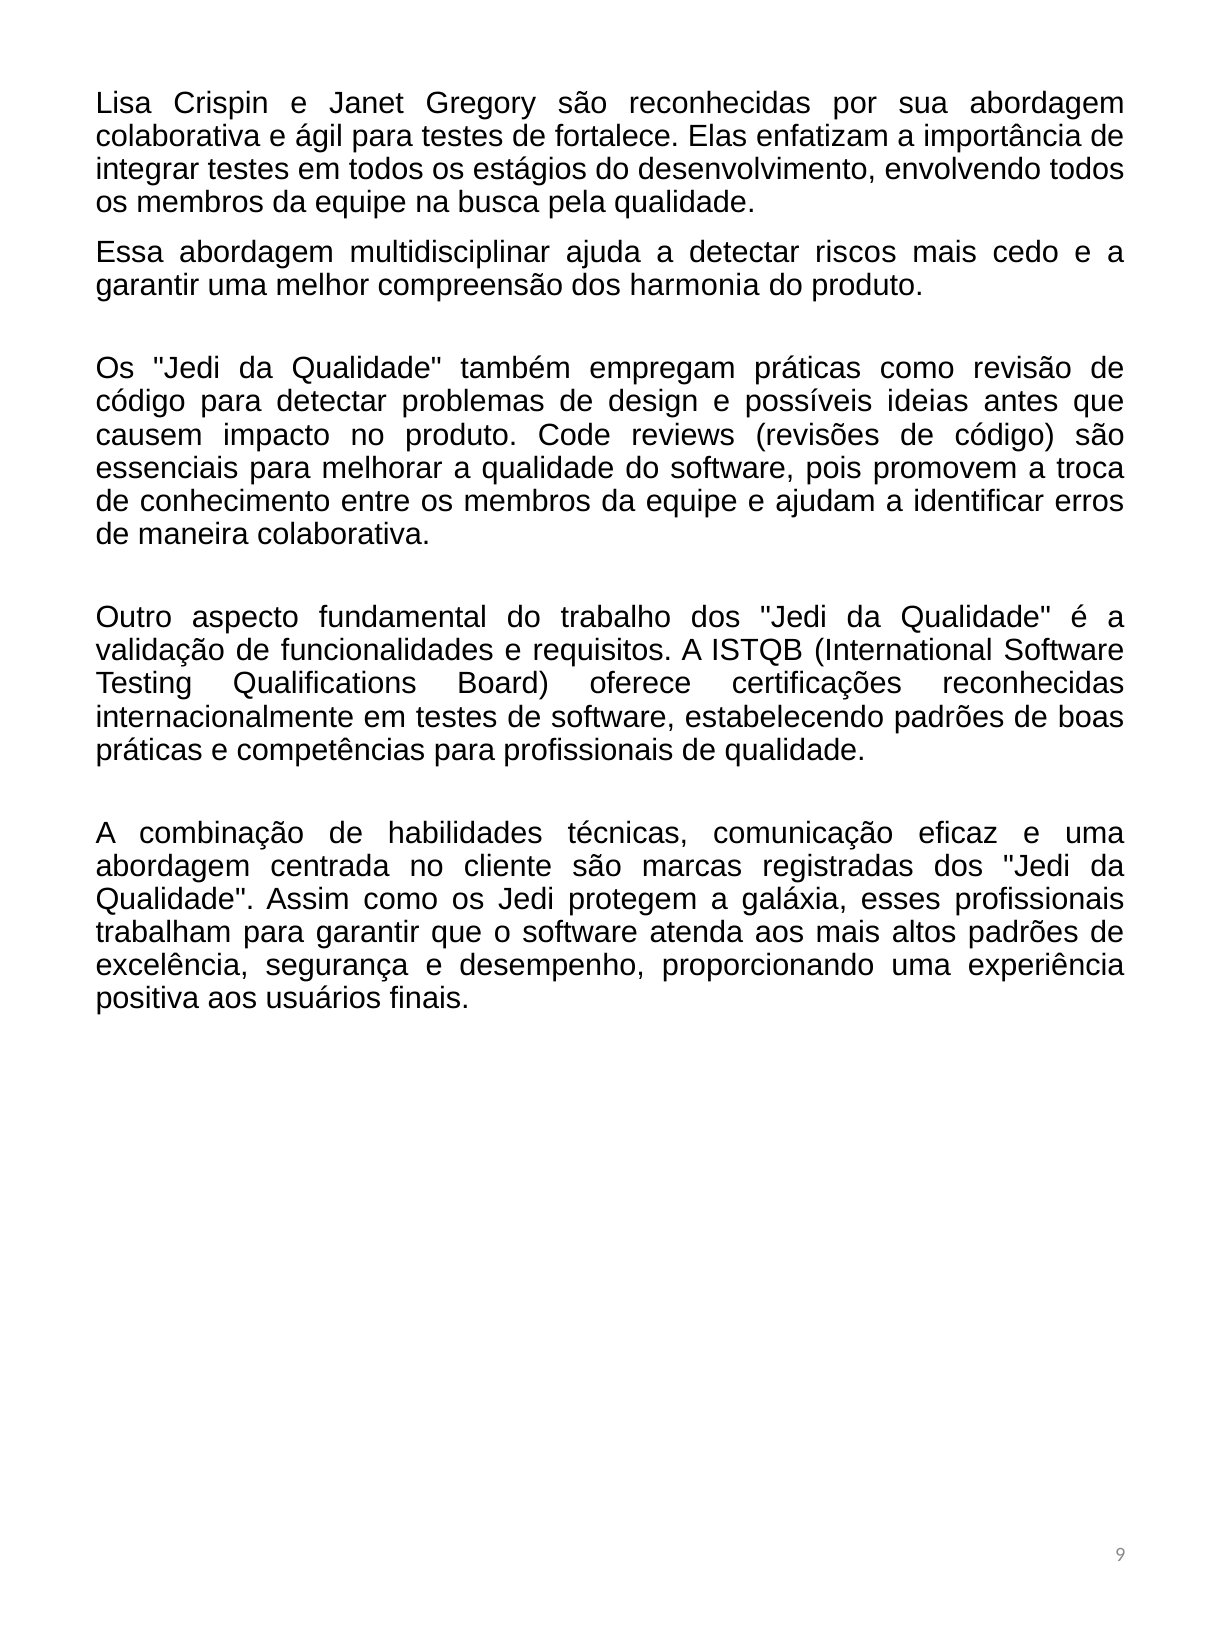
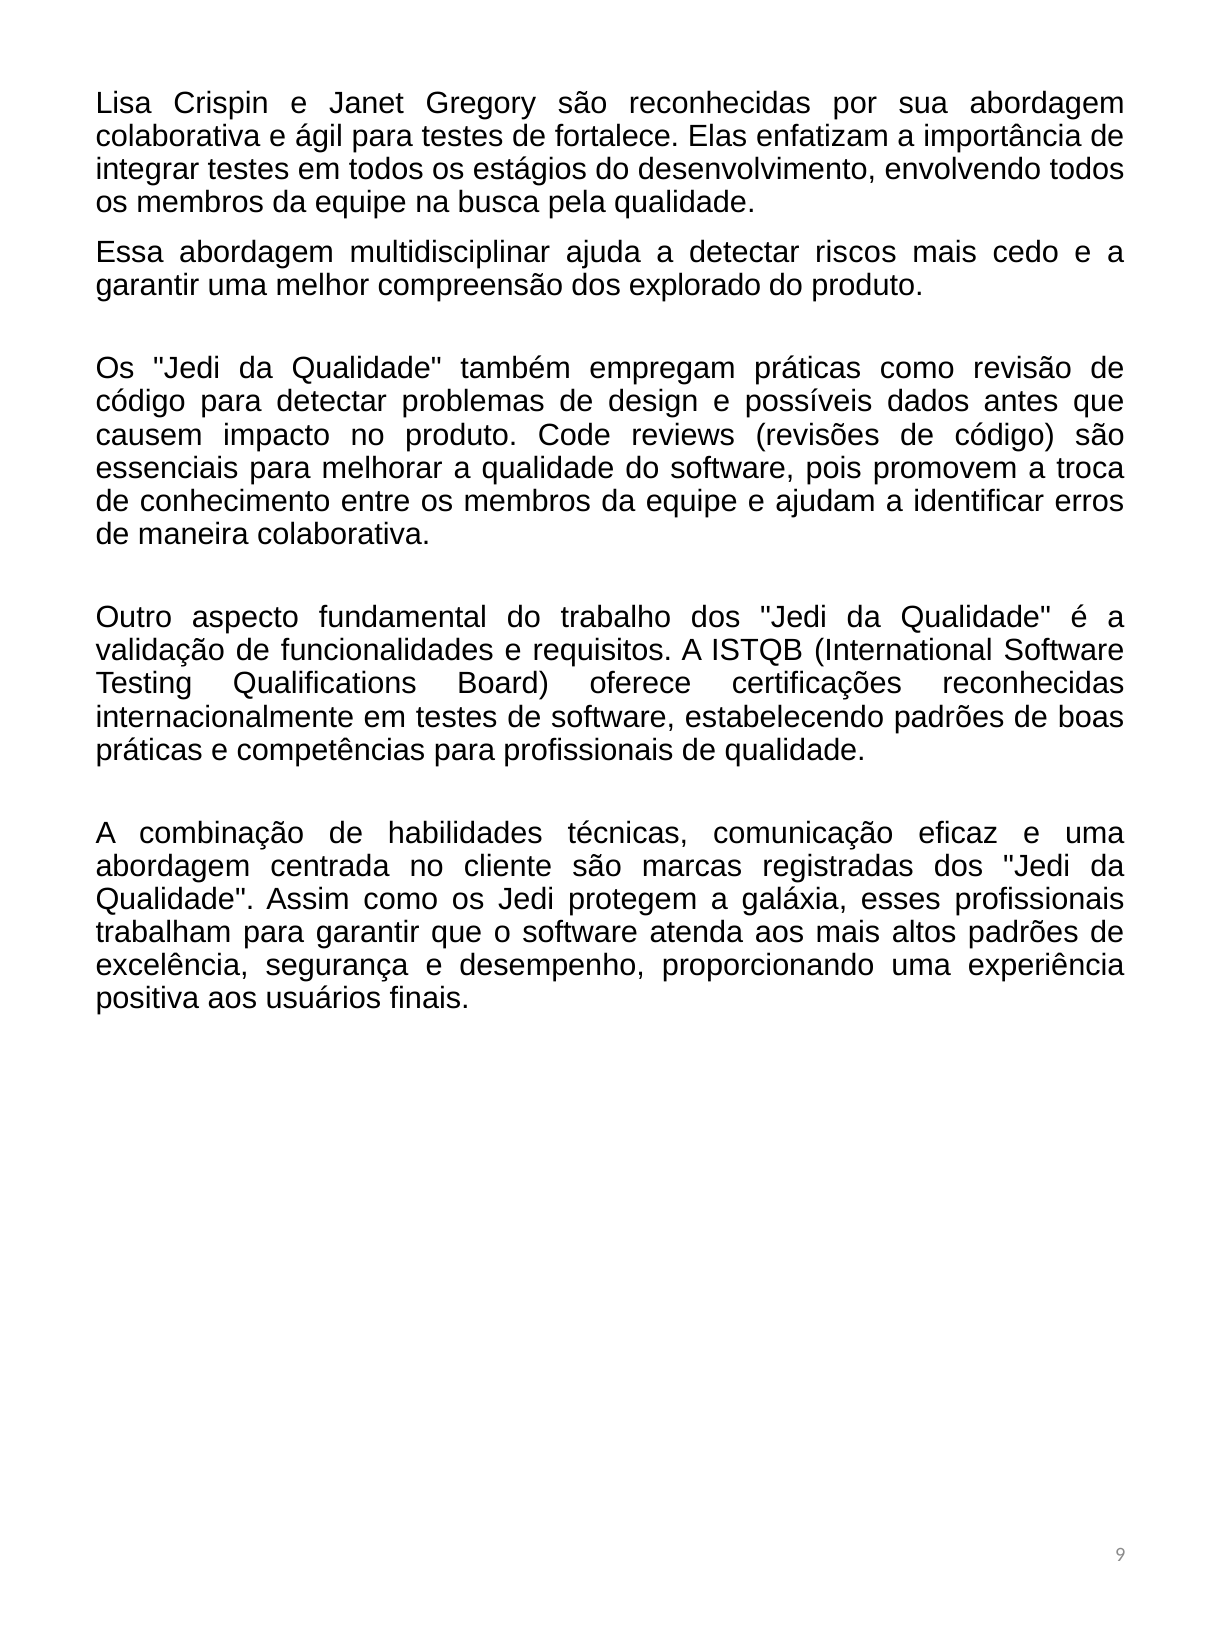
harmonia: harmonia -> explorado
ideias: ideias -> dados
